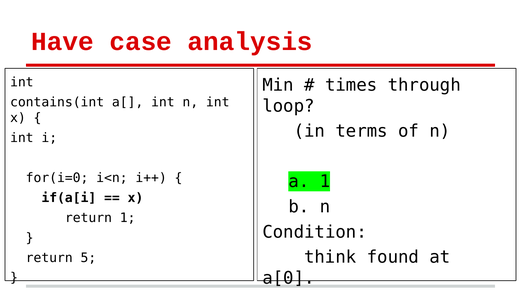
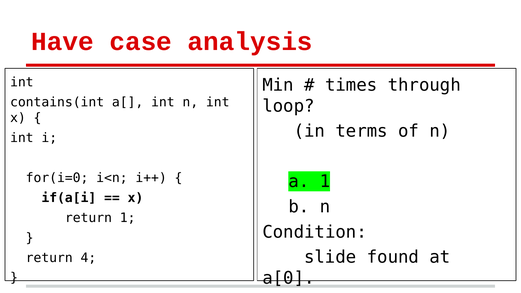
think: think -> slide
5: 5 -> 4
